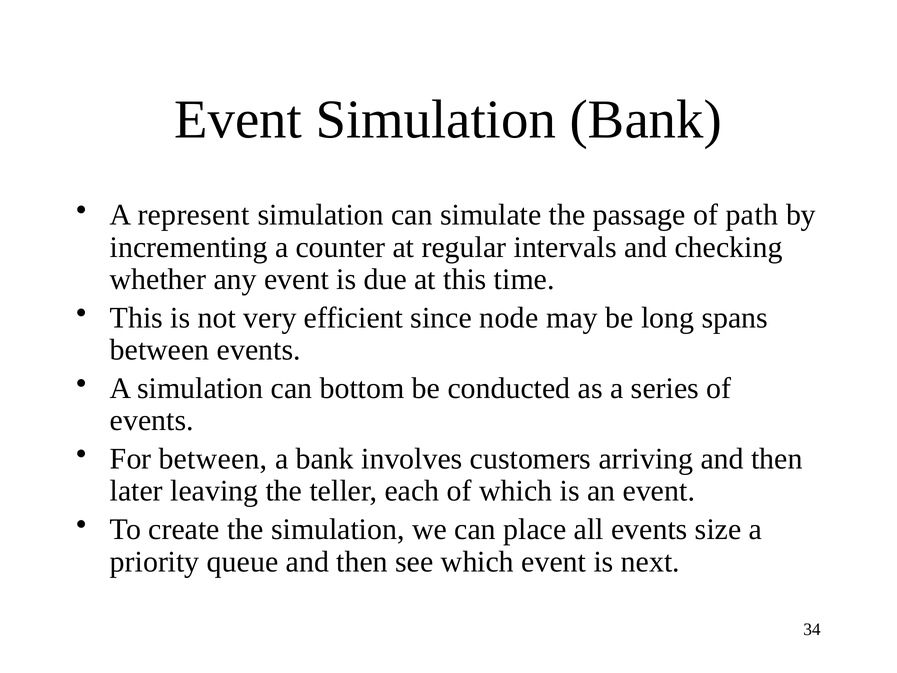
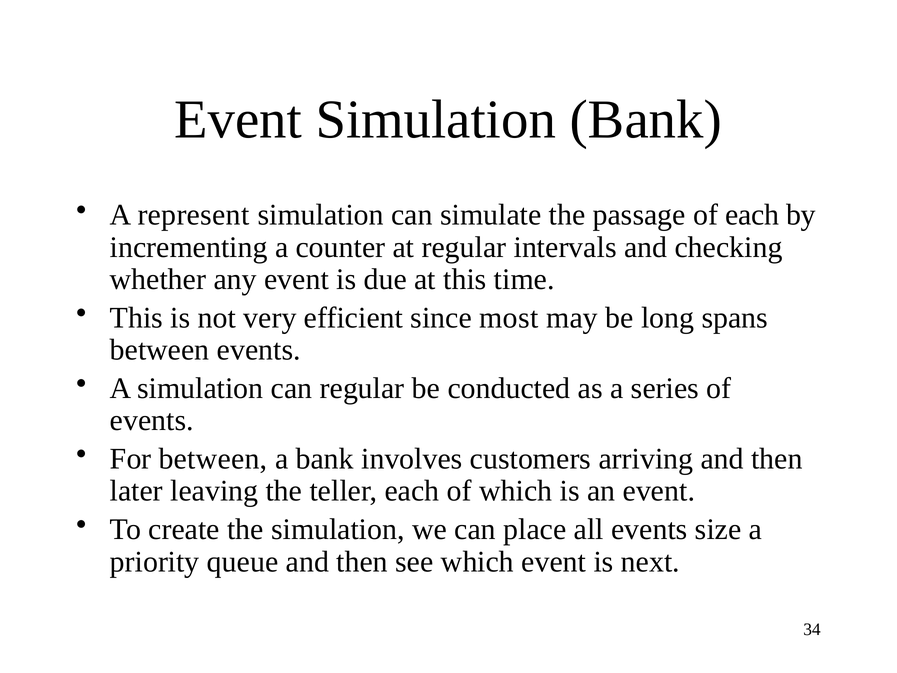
of path: path -> each
node: node -> most
can bottom: bottom -> regular
